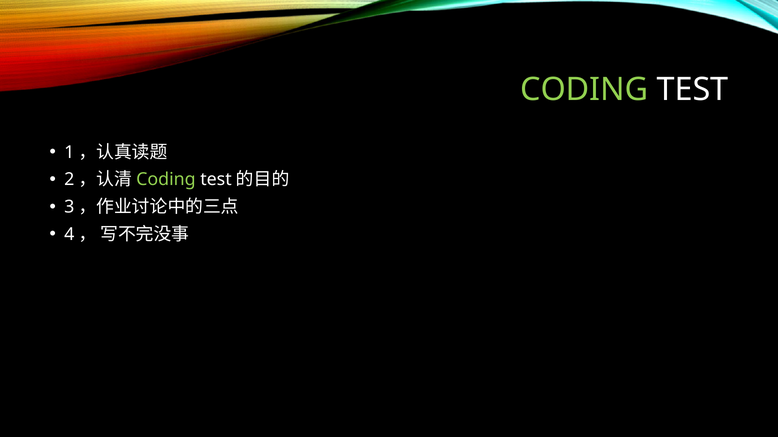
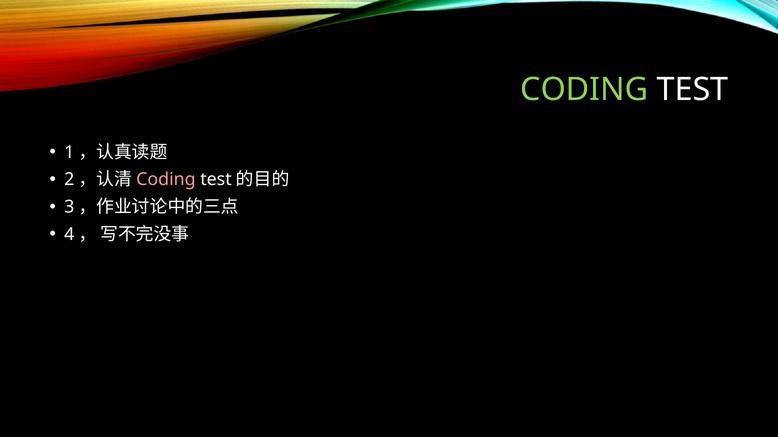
Coding at (166, 180) colour: light green -> pink
